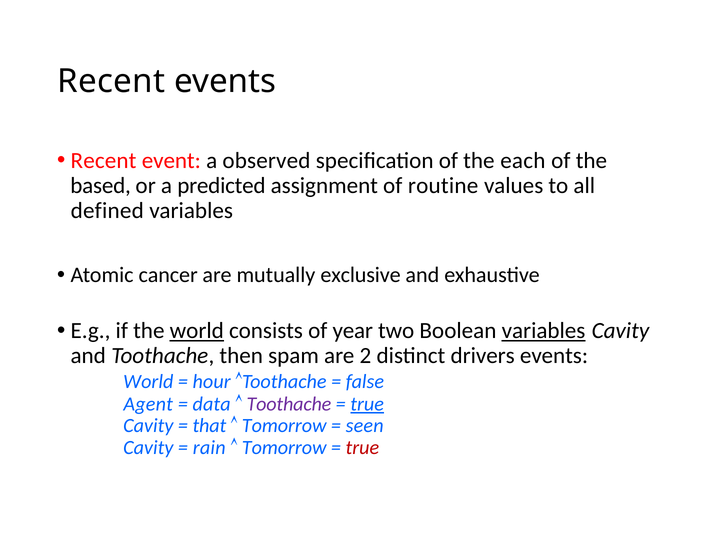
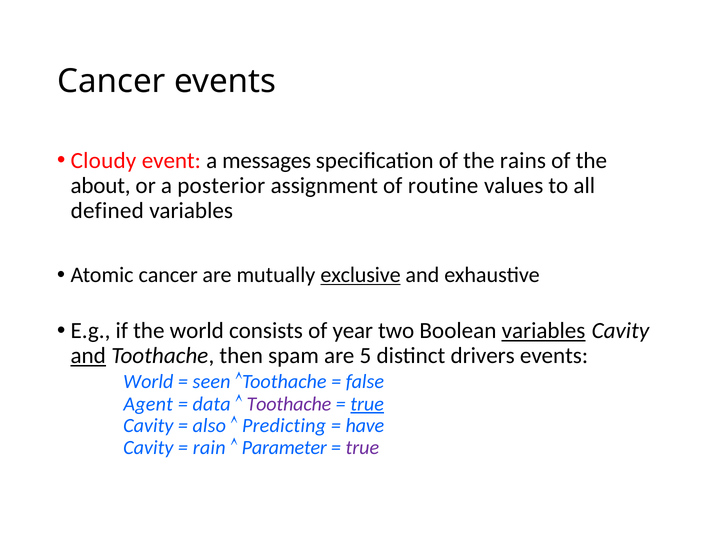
Recent at (111, 81): Recent -> Cancer
Recent at (104, 161): Recent -> Cloudy
observed: observed -> messages
each: each -> rains
based: based -> about
predicted: predicted -> posterior
exclusive underline: none -> present
world at (197, 331) underline: present -> none
and at (88, 356) underline: none -> present
2: 2 -> 5
hour: hour -> seen
that: that -> also
Tomorrow at (284, 426): Tomorrow -> Predicting
seen: seen -> have
Tomorrow at (284, 448): Tomorrow -> Parameter
true at (362, 448) colour: red -> purple
